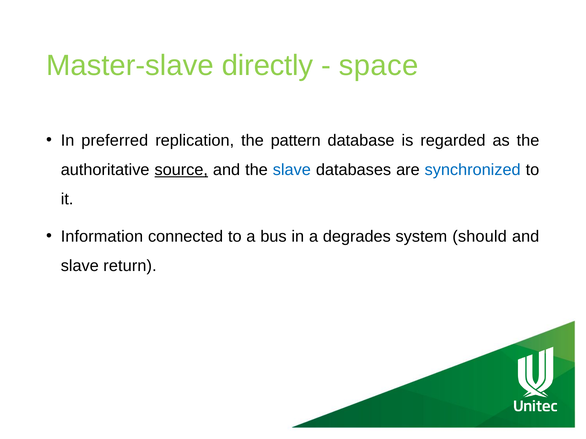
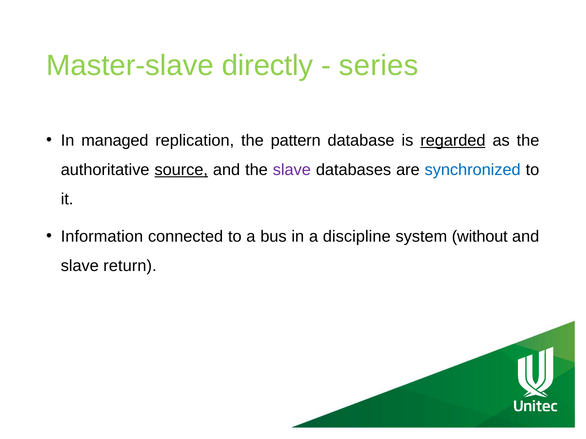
space: space -> series
preferred: preferred -> managed
regarded underline: none -> present
slave at (292, 170) colour: blue -> purple
degrades: degrades -> discipline
should: should -> without
